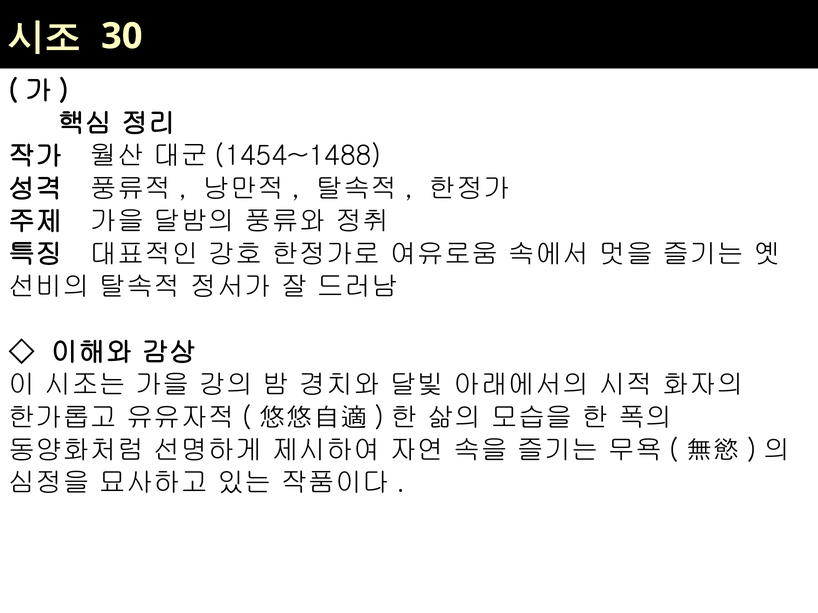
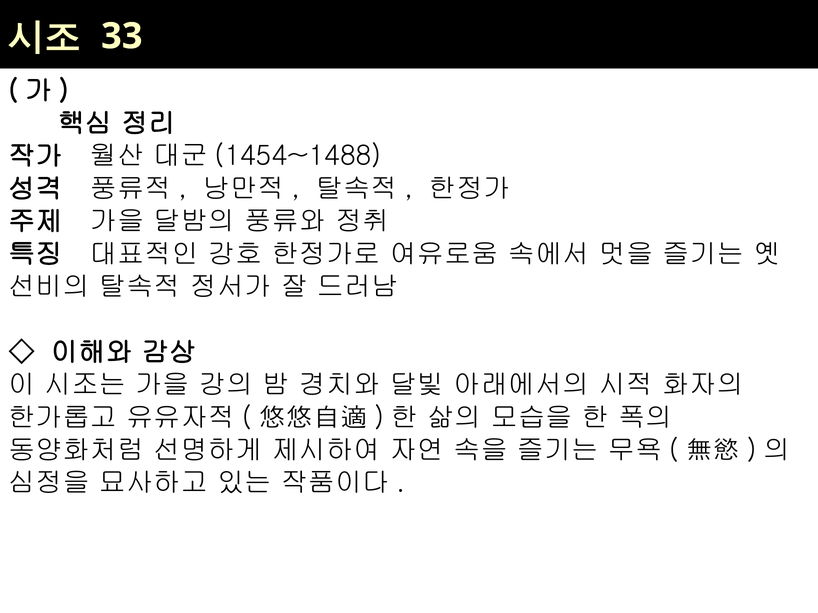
30: 30 -> 33
